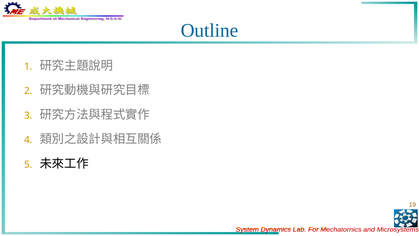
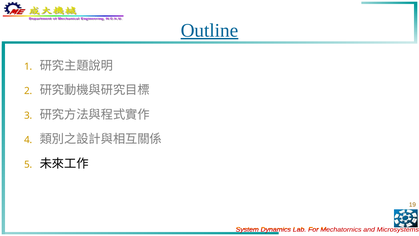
Outline underline: none -> present
